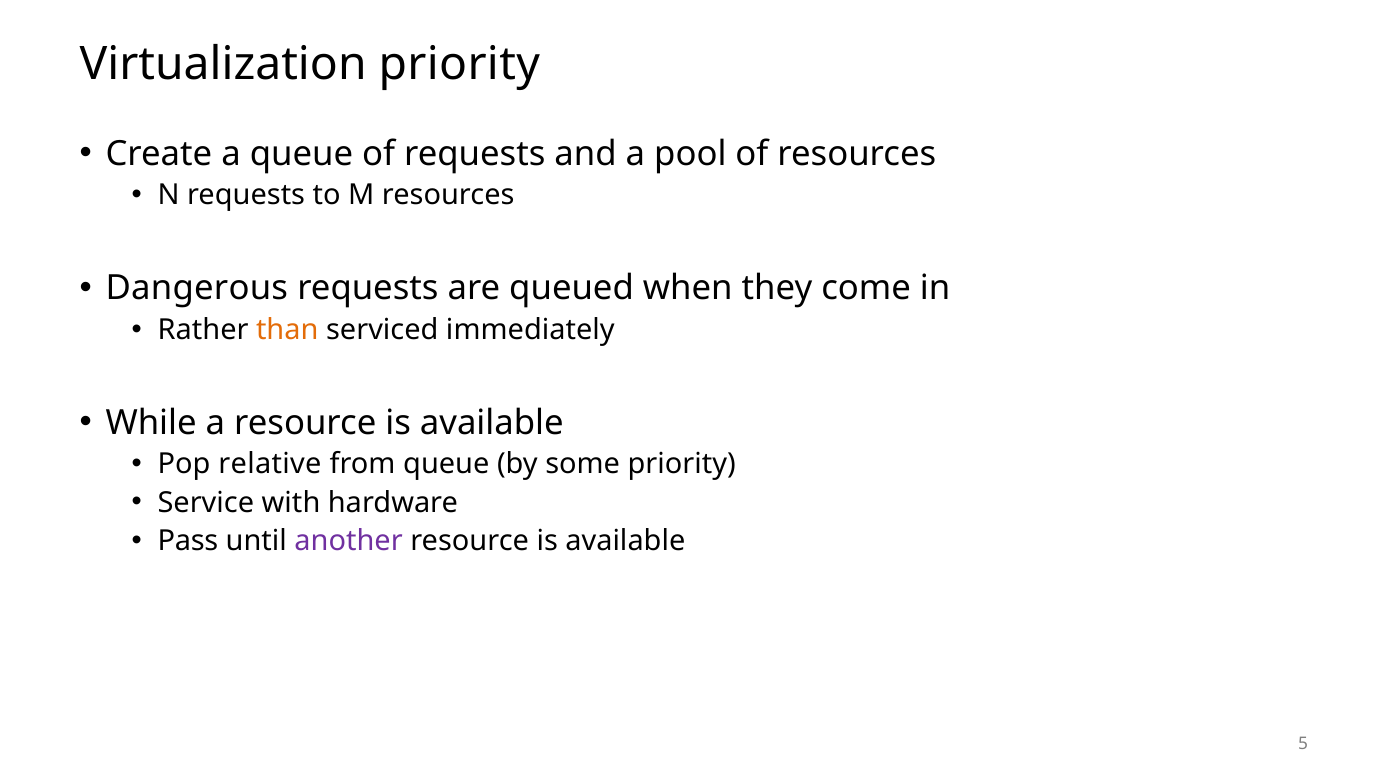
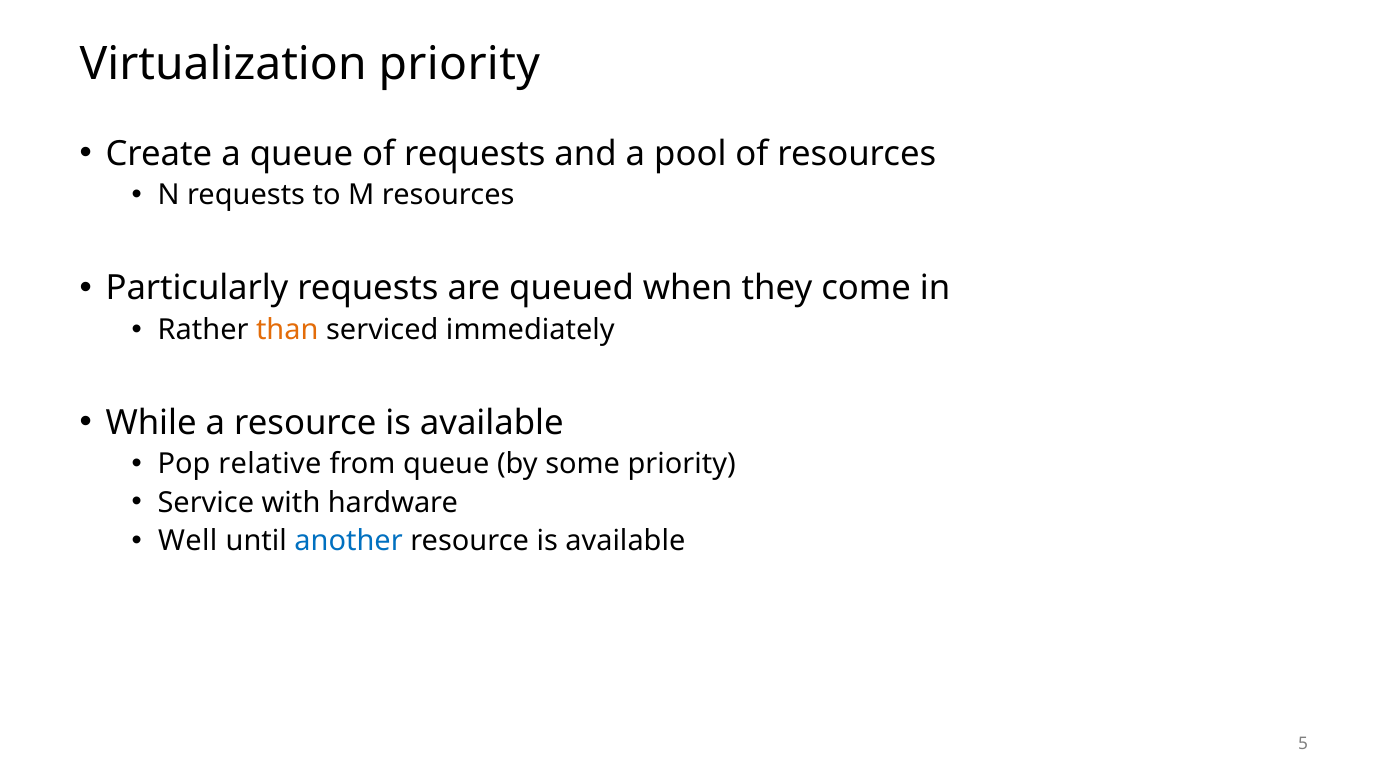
Dangerous: Dangerous -> Particularly
Pass: Pass -> Well
another colour: purple -> blue
